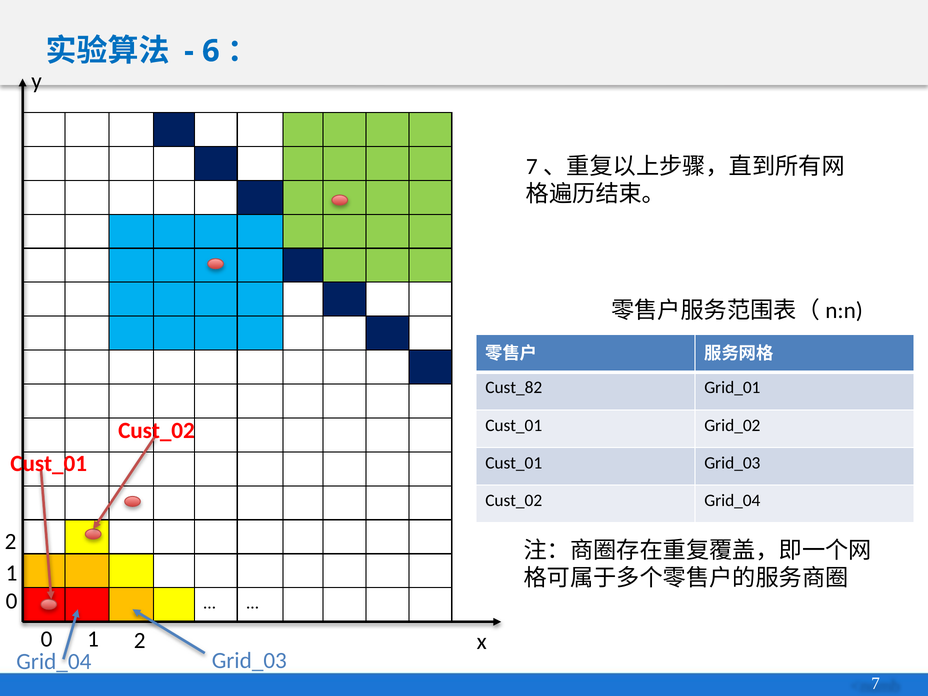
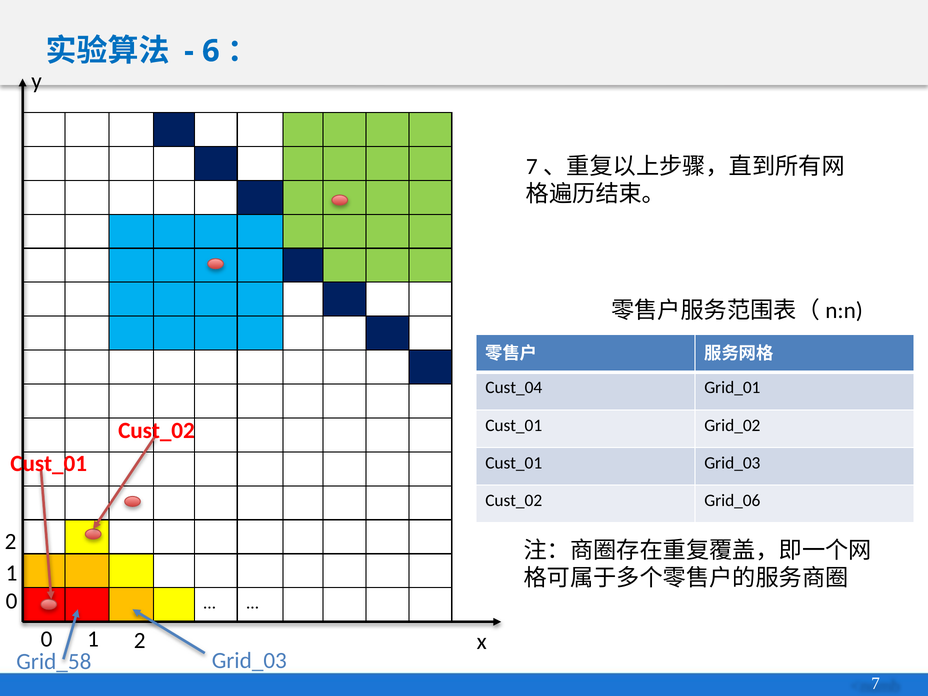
Cust_82: Cust_82 -> Cust_04
Cust_02 Grid_04: Grid_04 -> Grid_06
Grid_04 at (54, 662): Grid_04 -> Grid_58
